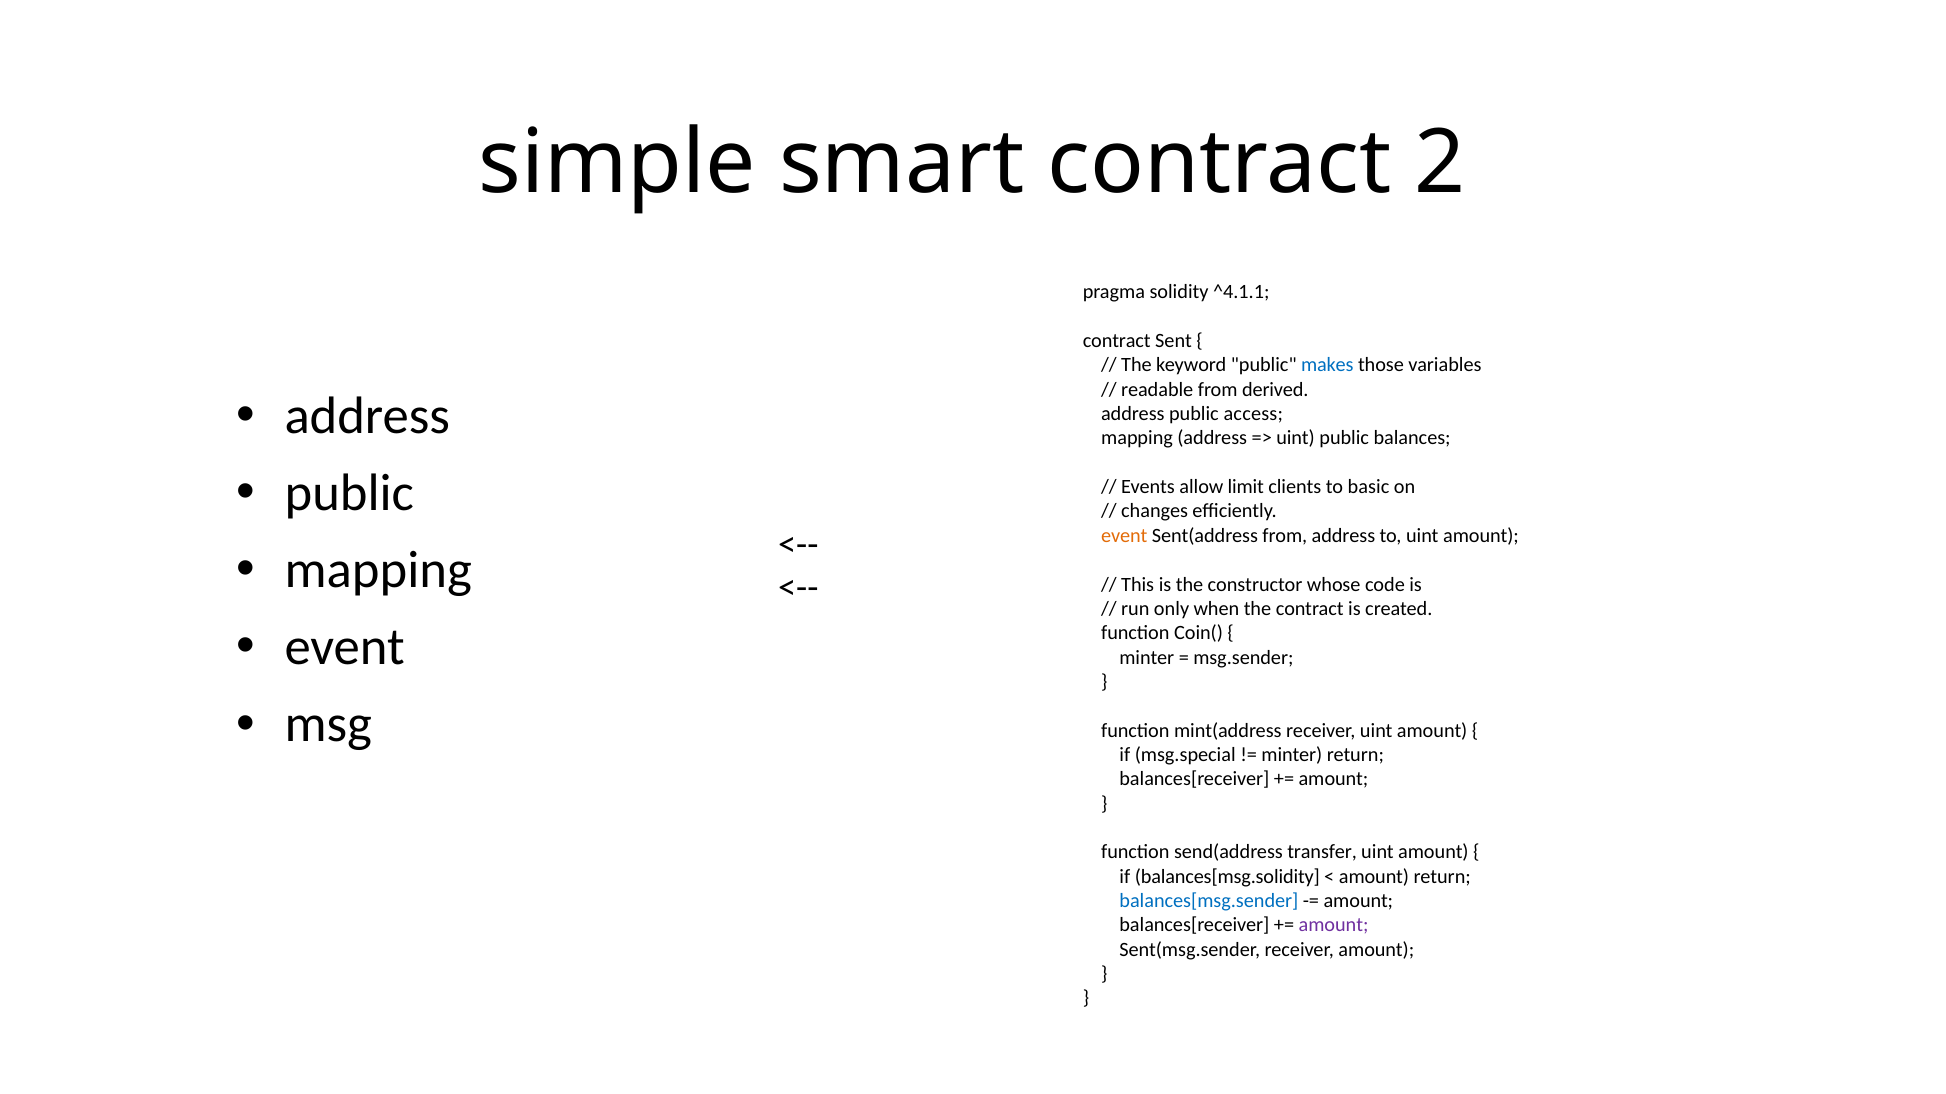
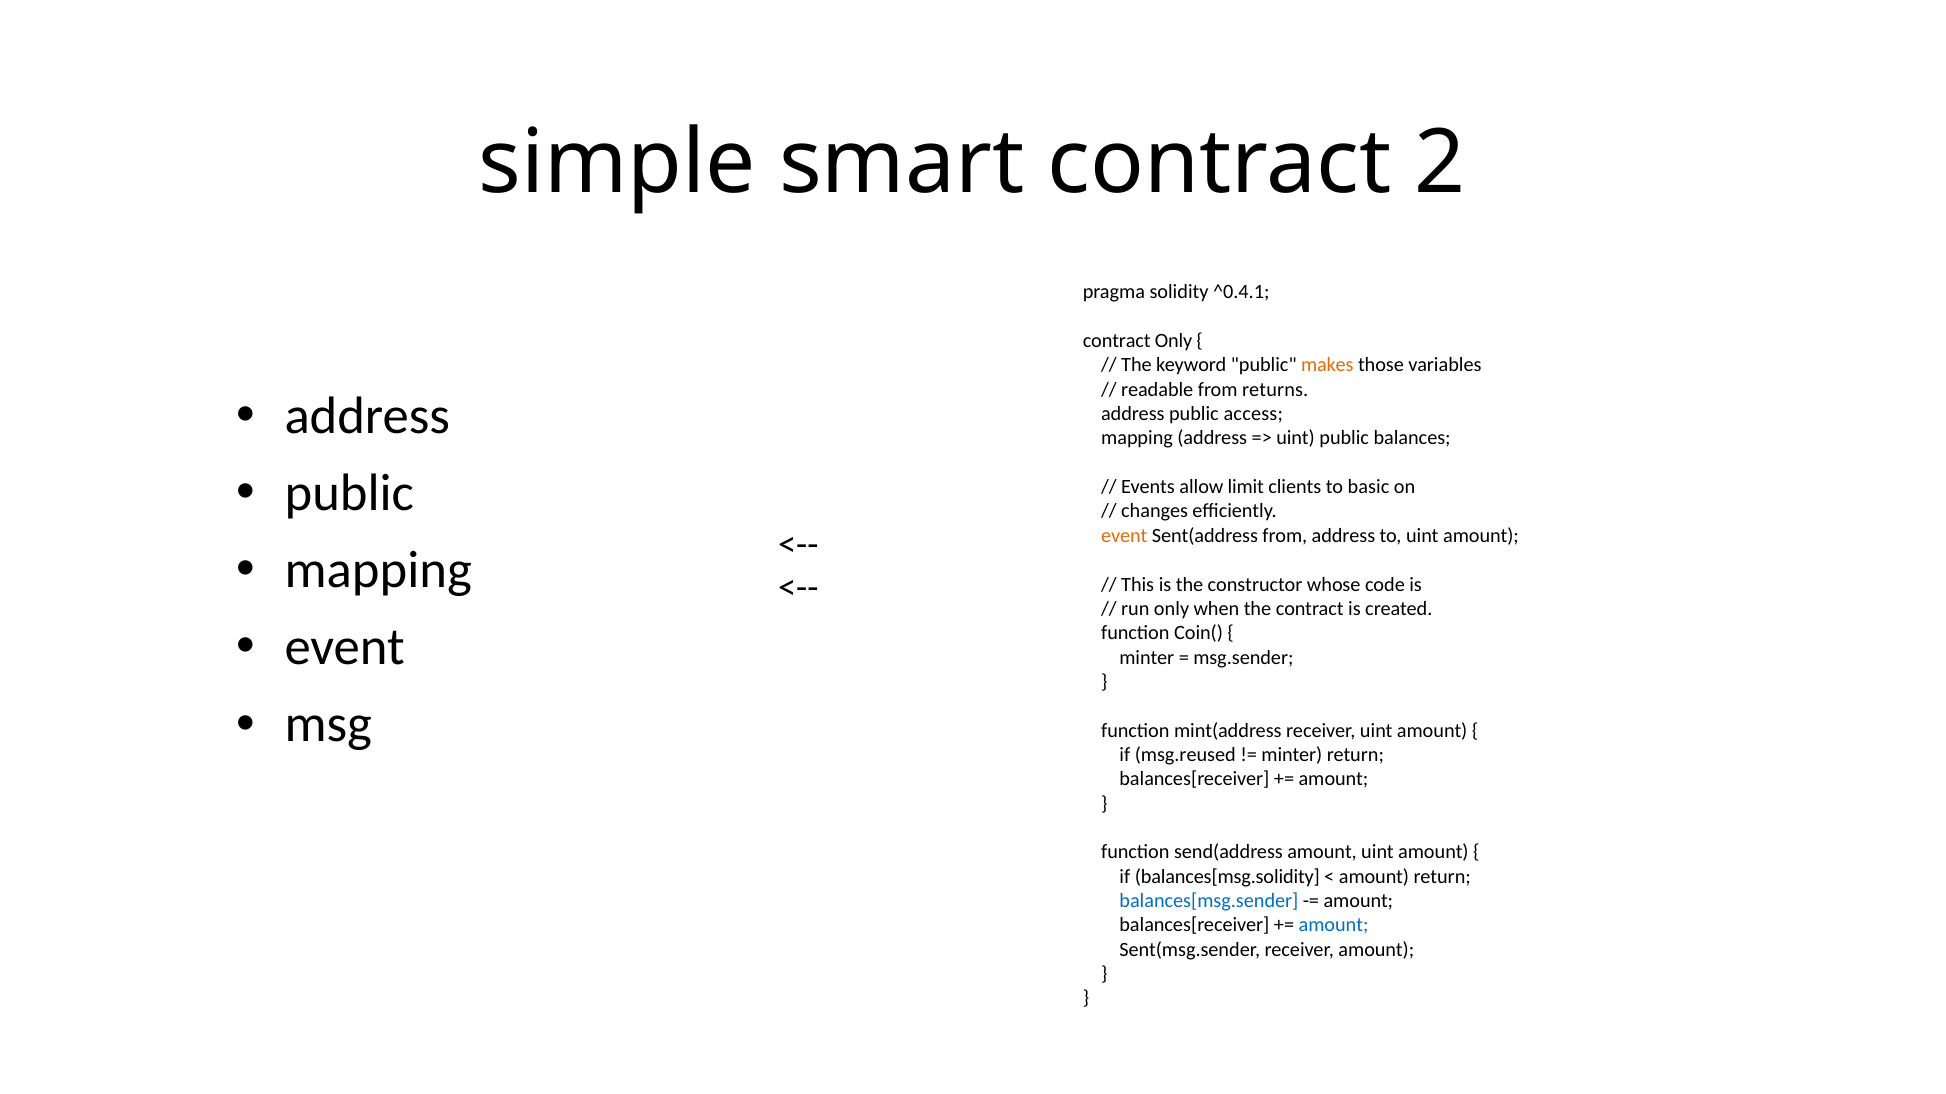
^4.1.1: ^4.1.1 -> ^0.4.1
contract Sent: Sent -> Only
makes colour: blue -> orange
derived: derived -> returns
msg.special: msg.special -> msg.reused
send(address transfer: transfer -> amount
amount at (1334, 926) colour: purple -> blue
